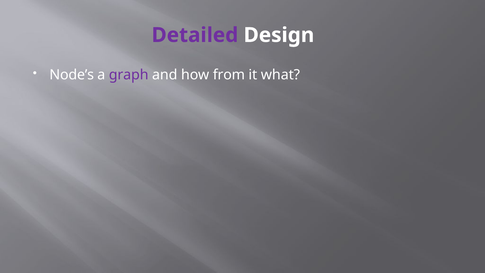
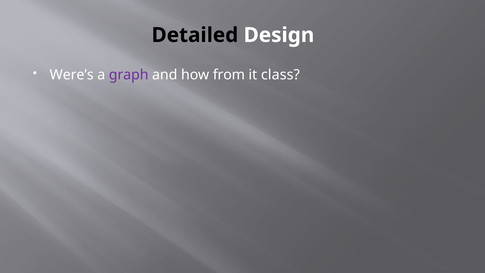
Detailed colour: purple -> black
Node’s: Node’s -> Were’s
what: what -> class
